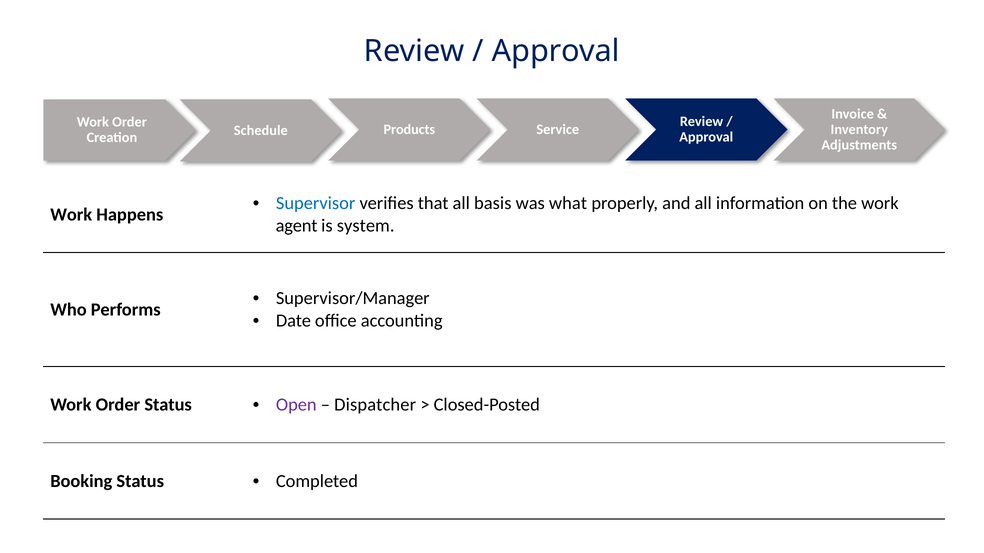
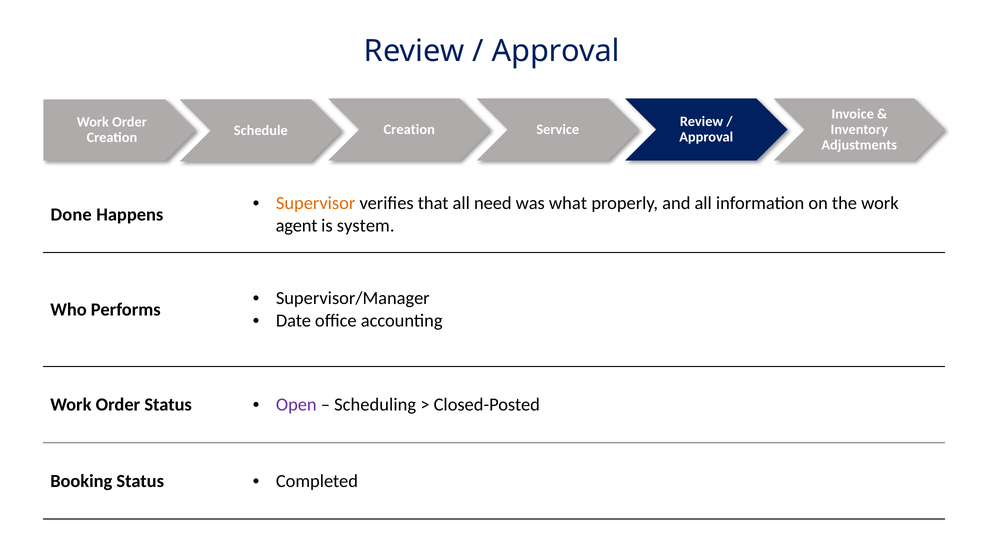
Schedule Products: Products -> Creation
Supervisor colour: blue -> orange
basis: basis -> need
Work at (71, 215): Work -> Done
Dispatcher: Dispatcher -> Scheduling
